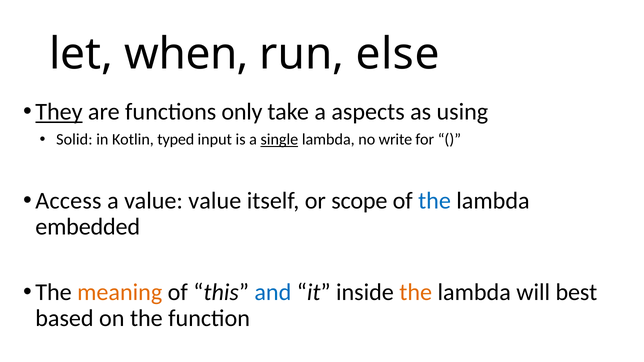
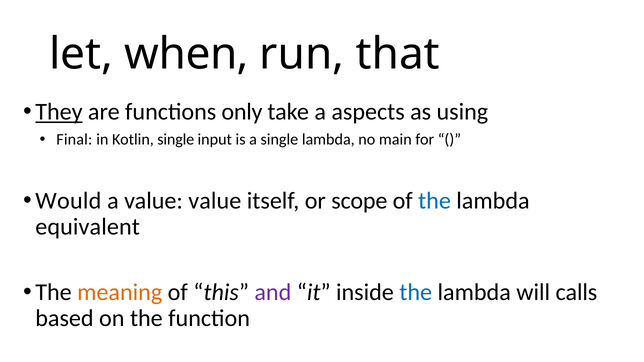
else: else -> that
Solid: Solid -> Final
Kotlin typed: typed -> single
single at (279, 140) underline: present -> none
write: write -> main
Access: Access -> Would
embedded: embedded -> equivalent
and colour: blue -> purple
the at (416, 292) colour: orange -> blue
best: best -> calls
